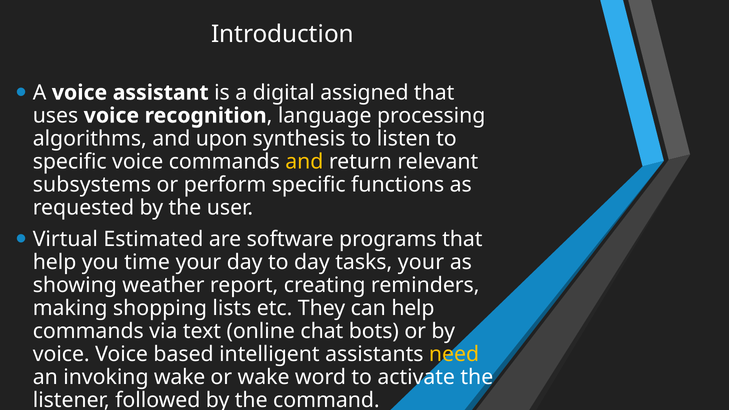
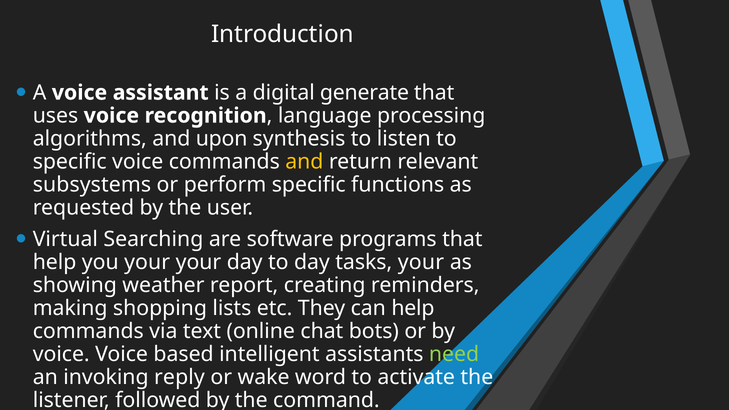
assigned: assigned -> generate
Estimated: Estimated -> Searching
you time: time -> your
need colour: yellow -> light green
invoking wake: wake -> reply
